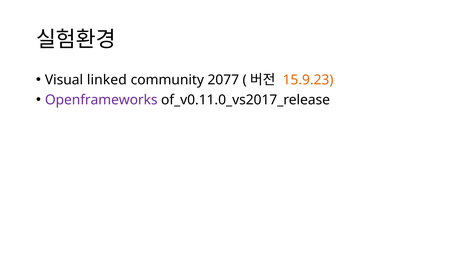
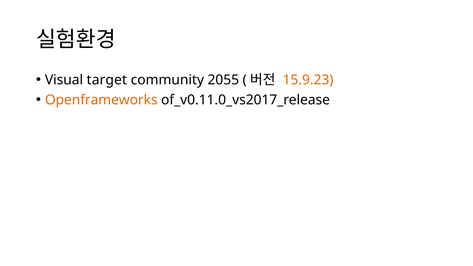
linked: linked -> target
2077: 2077 -> 2055
Openframeworks colour: purple -> orange
